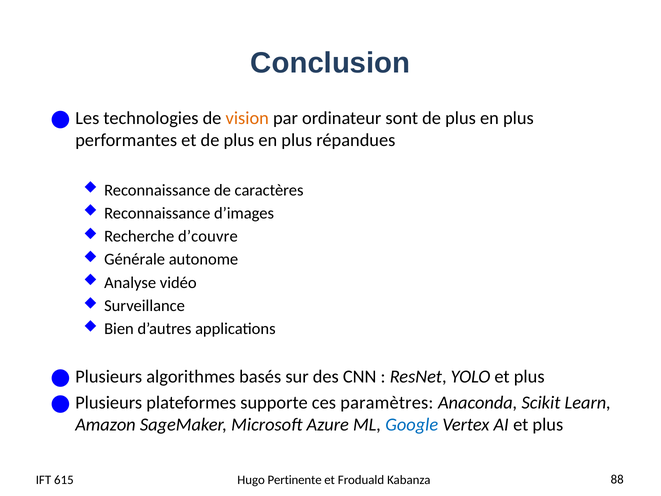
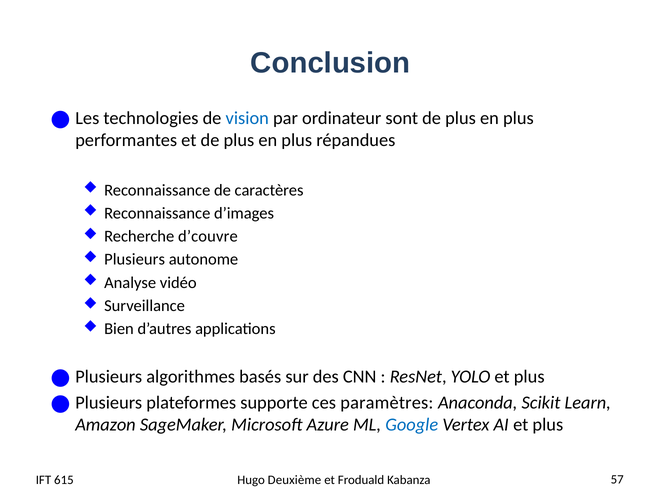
vision colour: orange -> blue
Générale at (135, 259): Générale -> Plusieurs
Pertinente: Pertinente -> Deuxième
88: 88 -> 57
